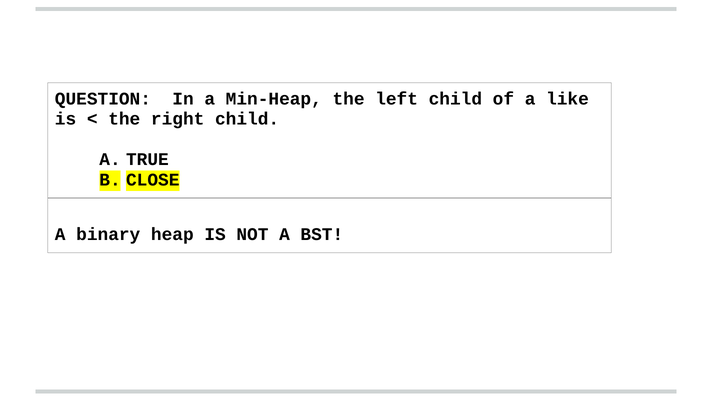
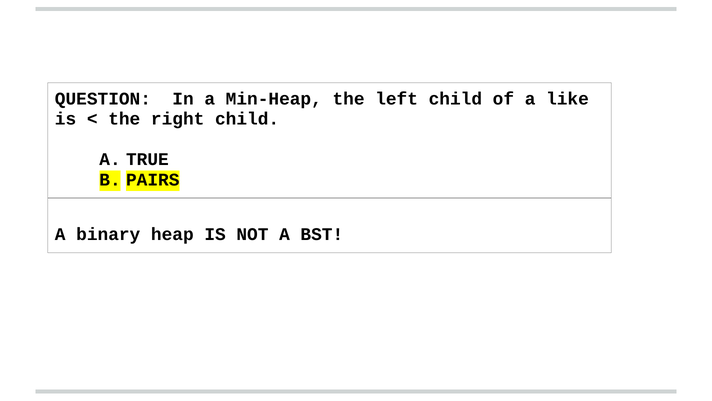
CLOSE: CLOSE -> PAIRS
